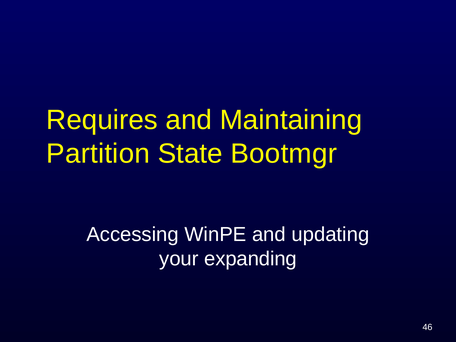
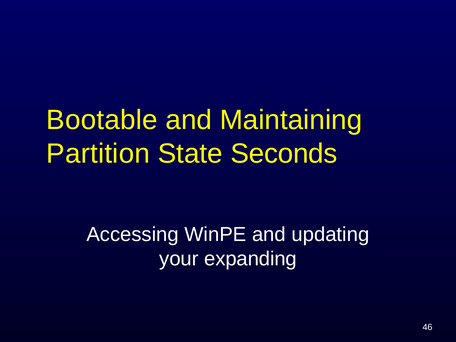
Requires: Requires -> Bootable
Bootmgr: Bootmgr -> Seconds
